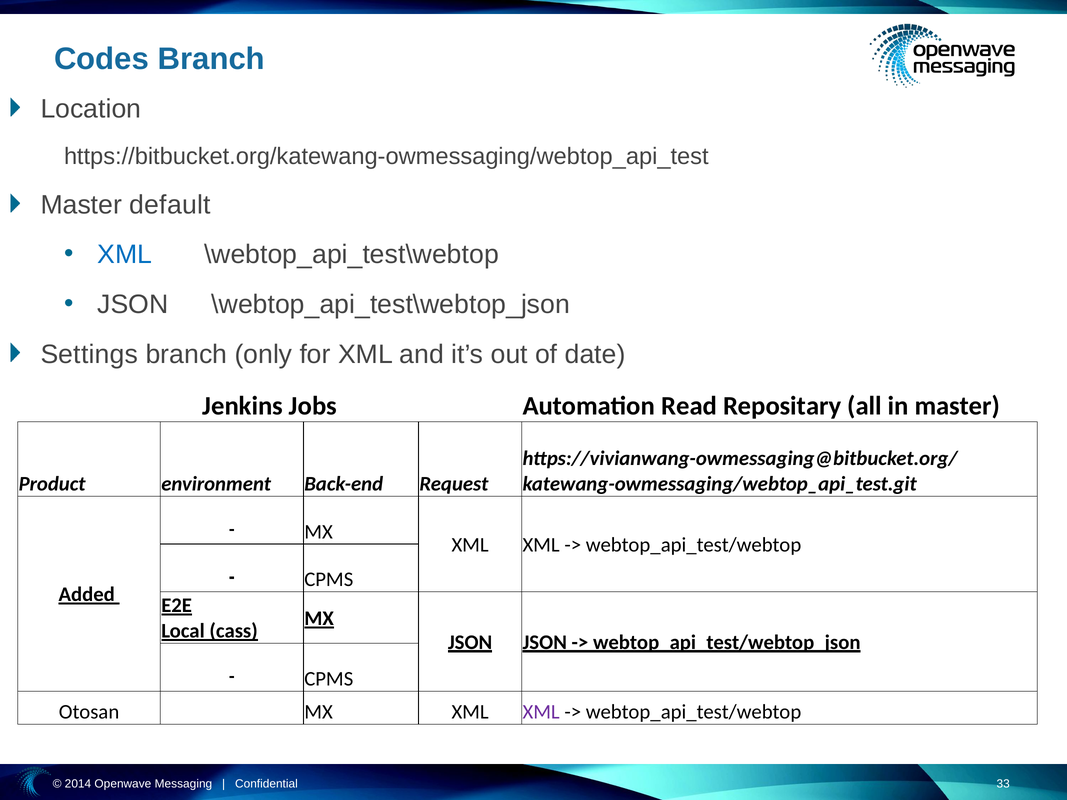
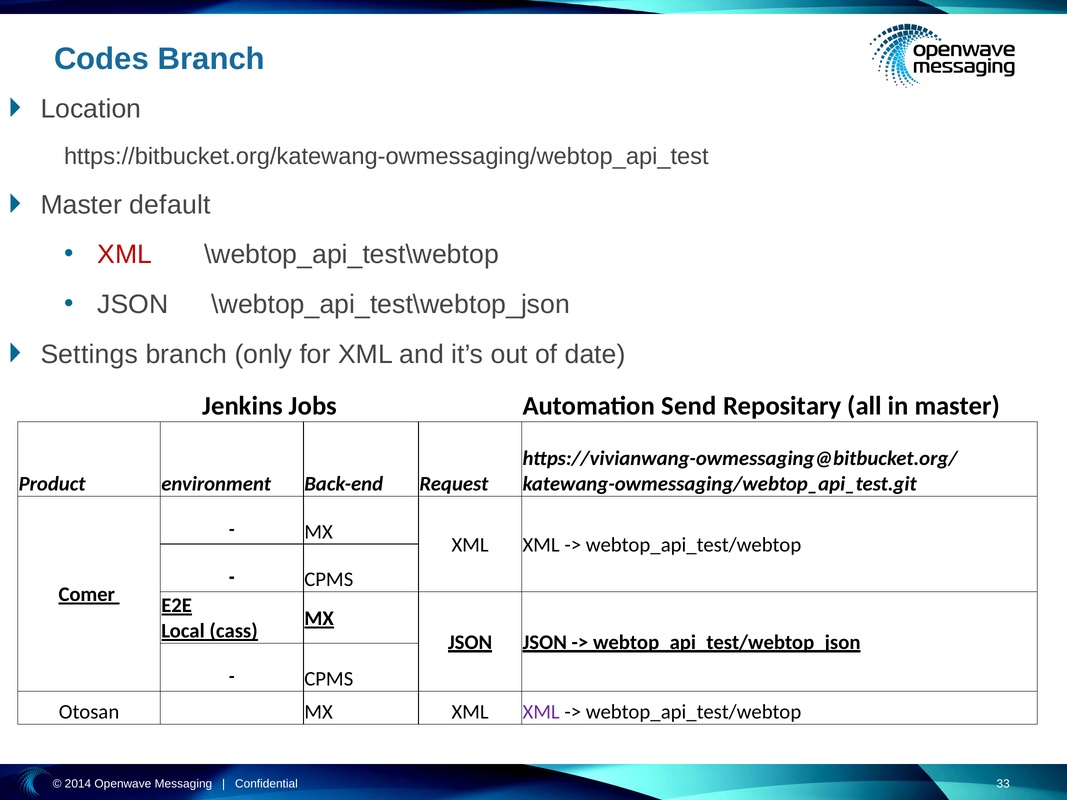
XML at (125, 255) colour: blue -> red
Read: Read -> Send
Added: Added -> Comer
